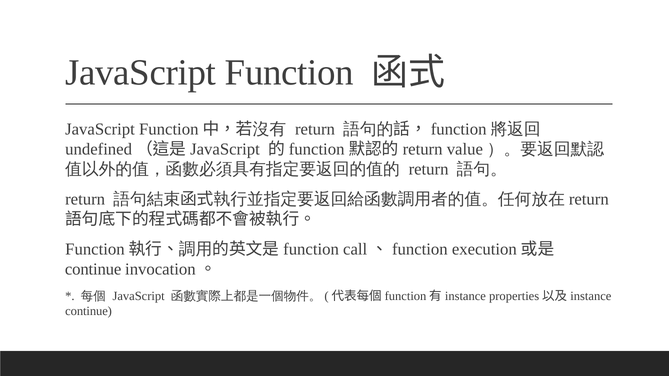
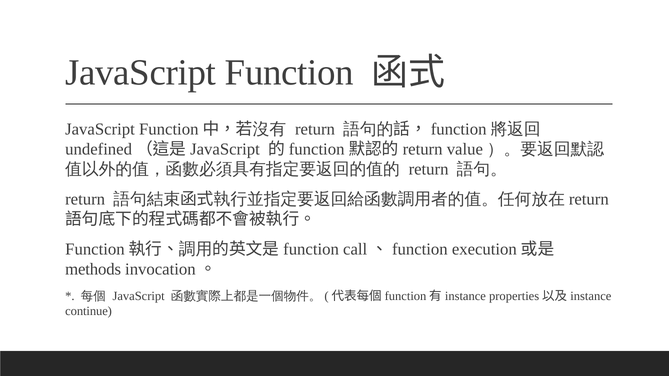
continue at (93, 269): continue -> methods
